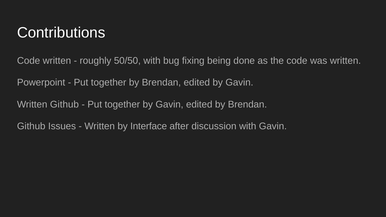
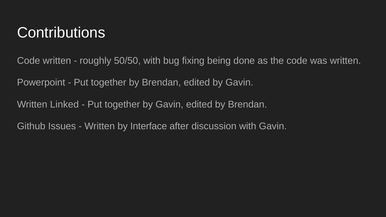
Written Github: Github -> Linked
